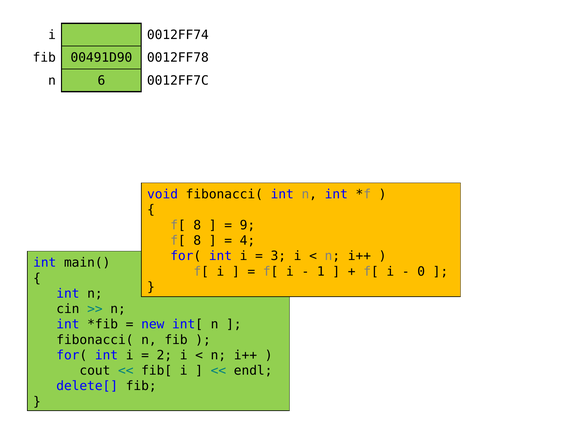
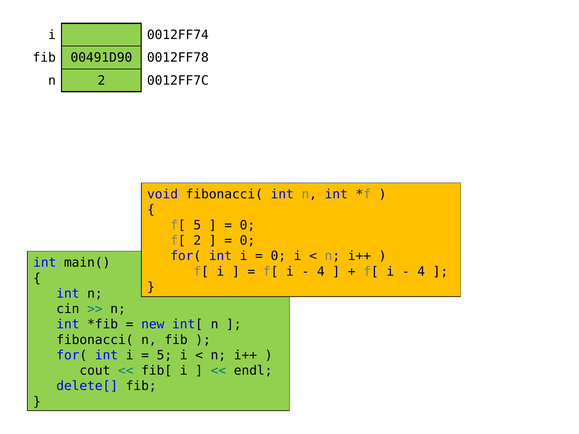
n 6: 6 -> 2
8 at (197, 225): 8 -> 5
9 at (247, 225): 9 -> 0
8 at (197, 241): 8 -> 2
4 at (247, 241): 4 -> 0
3 at (278, 256): 3 -> 0
1 at (321, 272): 1 -> 4
0 at (421, 272): 0 -> 4
2 at (164, 355): 2 -> 5
